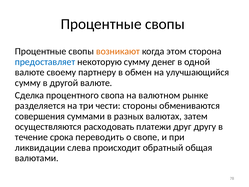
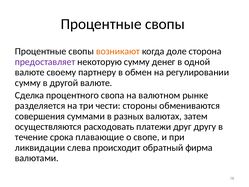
этом: этом -> доле
предоставляет colour: blue -> purple
улучшающийся: улучшающийся -> регулировании
переводить: переводить -> плавающие
общая: общая -> фирма
